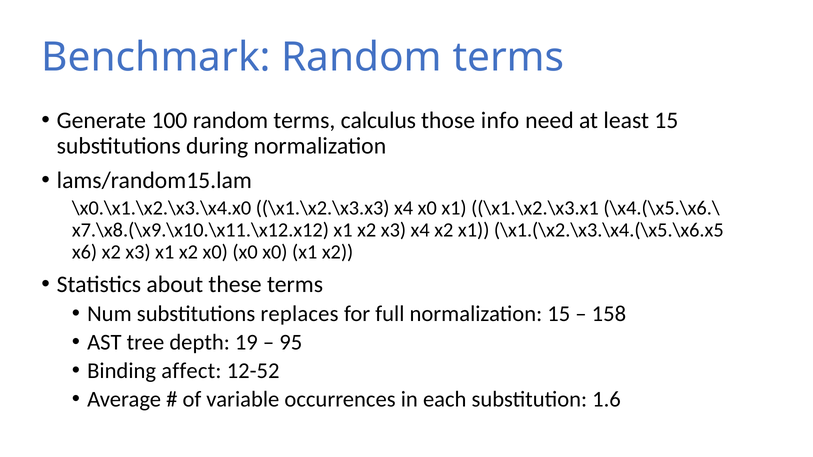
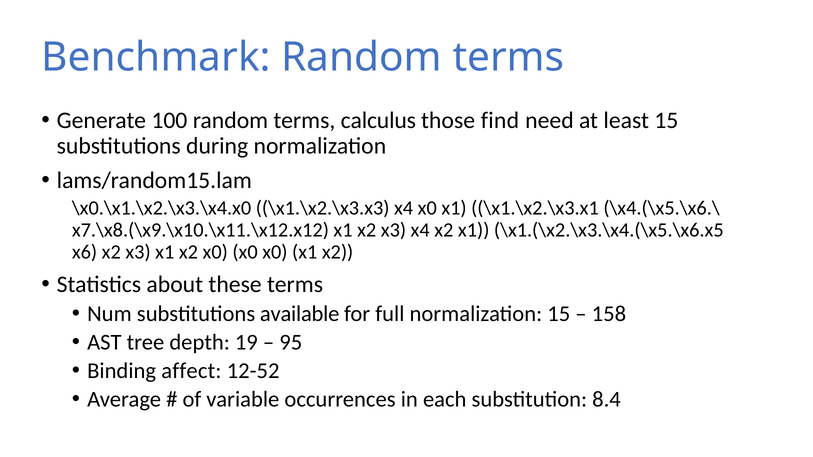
info: info -> find
replaces: replaces -> available
1.6: 1.6 -> 8.4
